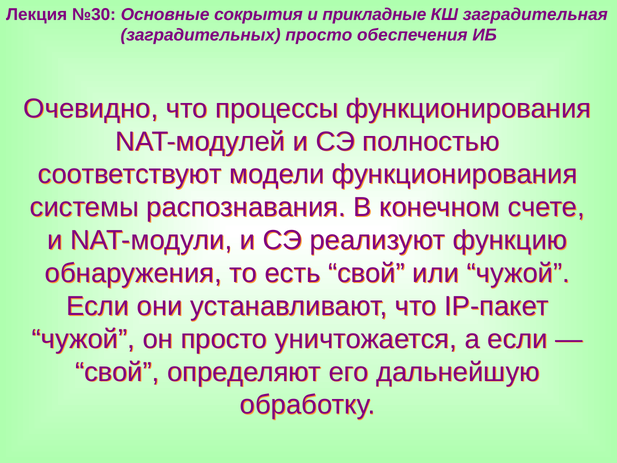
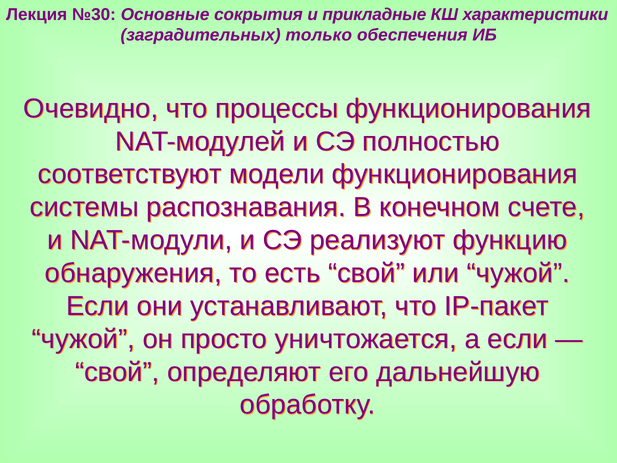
заградительная: заградительная -> характеристики
заградительных просто: просто -> только
